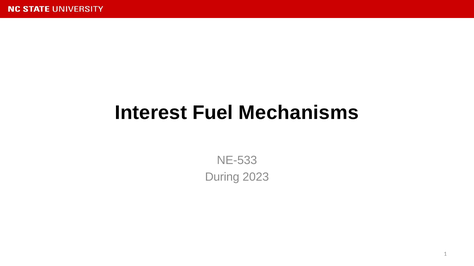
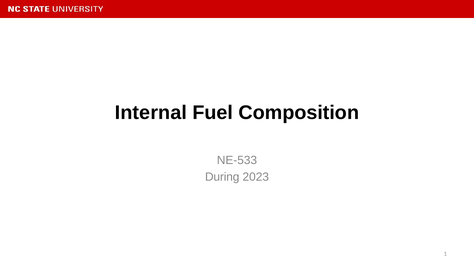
Interest: Interest -> Internal
Mechanisms: Mechanisms -> Composition
